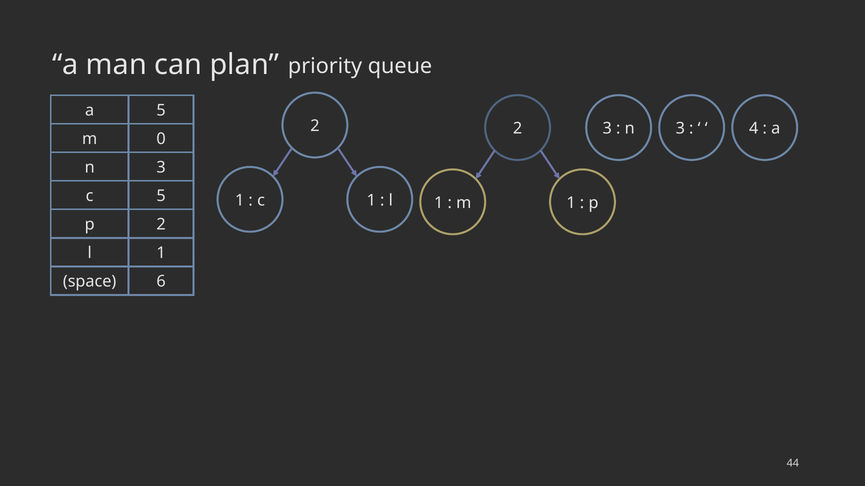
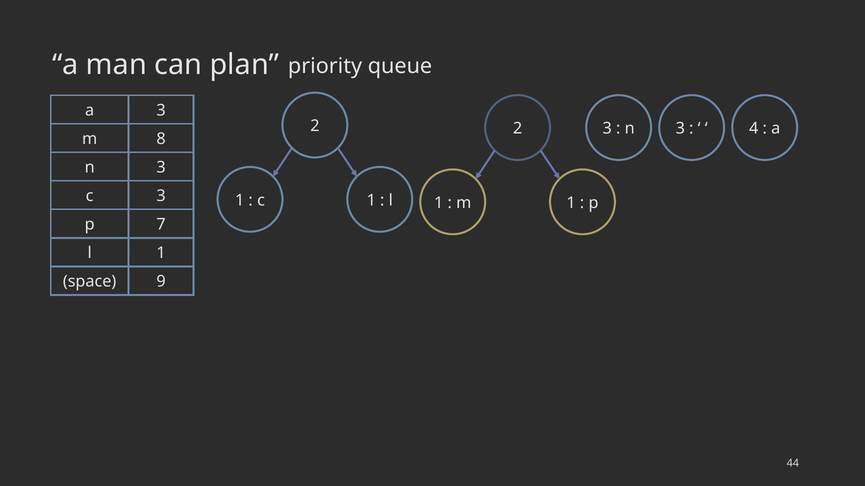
a 5: 5 -> 3
0: 0 -> 8
c 5: 5 -> 3
p 2: 2 -> 7
6: 6 -> 9
